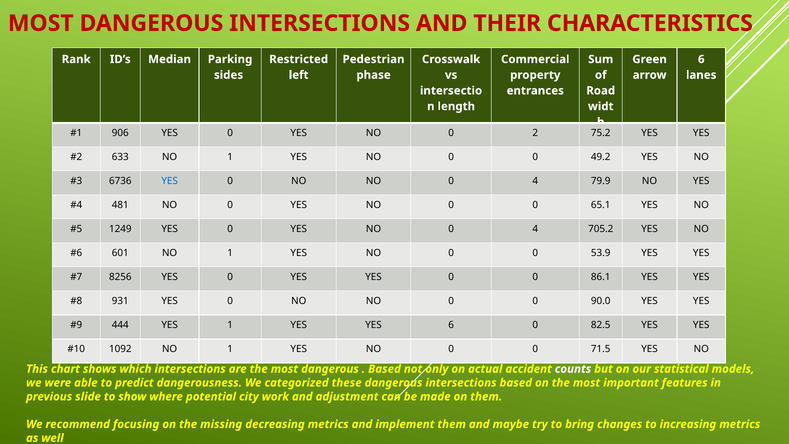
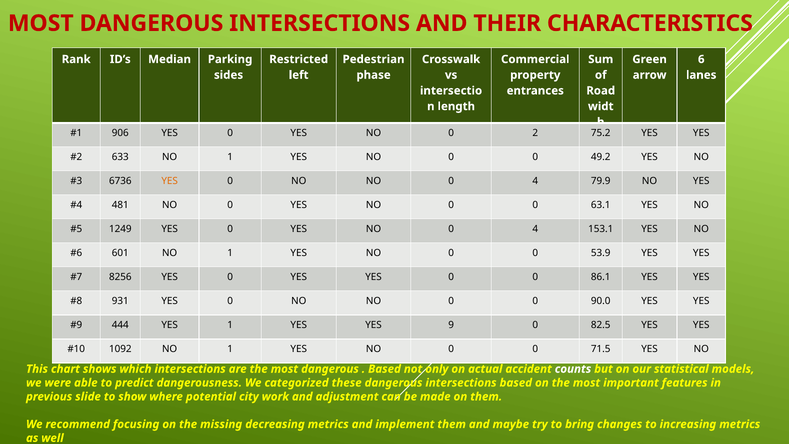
YES at (170, 181) colour: blue -> orange
65.1: 65.1 -> 63.1
705.2: 705.2 -> 153.1
YES 6: 6 -> 9
